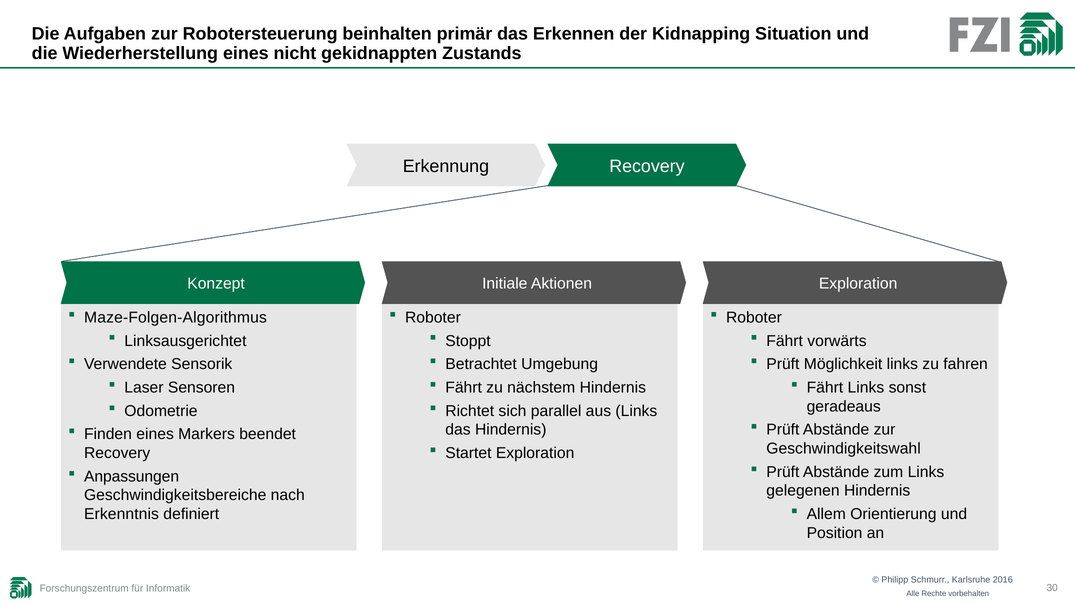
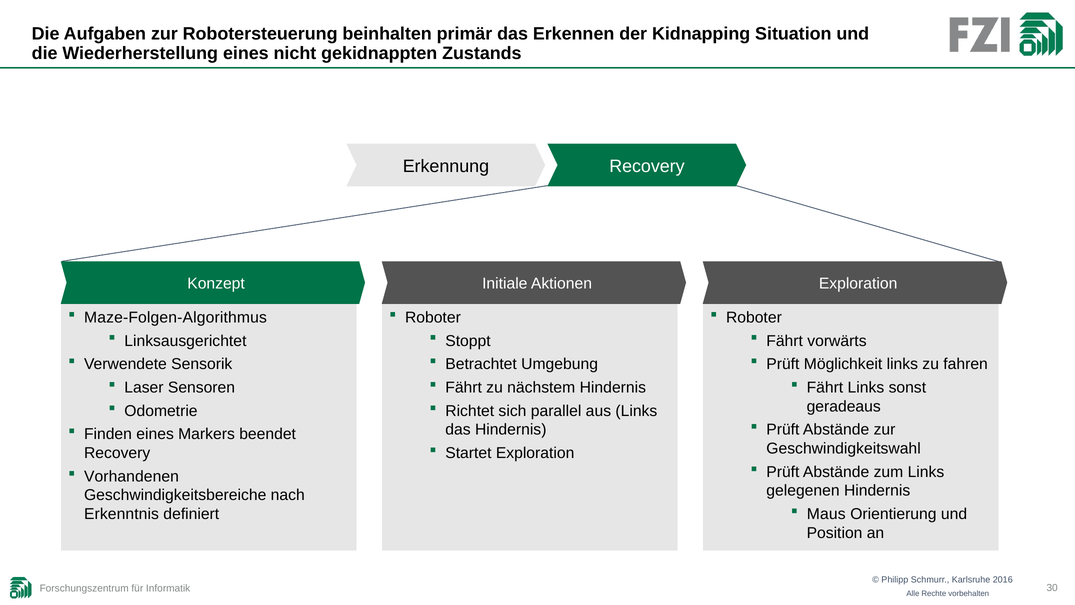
Anpassungen: Anpassungen -> Vorhandenen
Allem: Allem -> Maus
